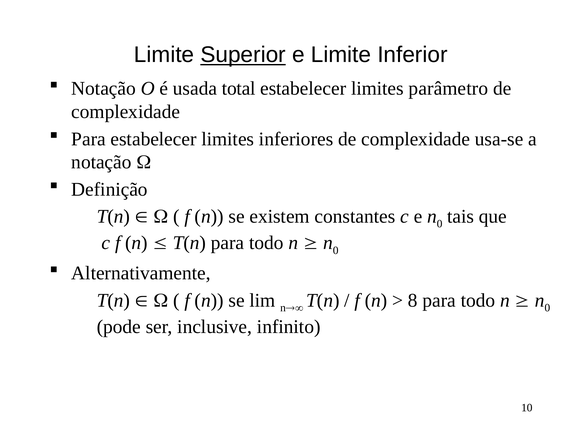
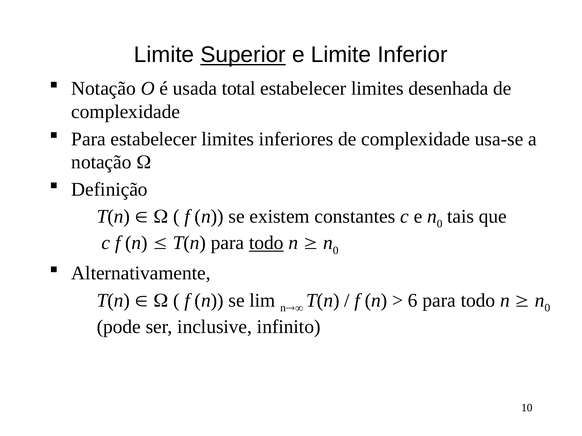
parâmetro: parâmetro -> desenhada
todo at (266, 243) underline: none -> present
8: 8 -> 6
